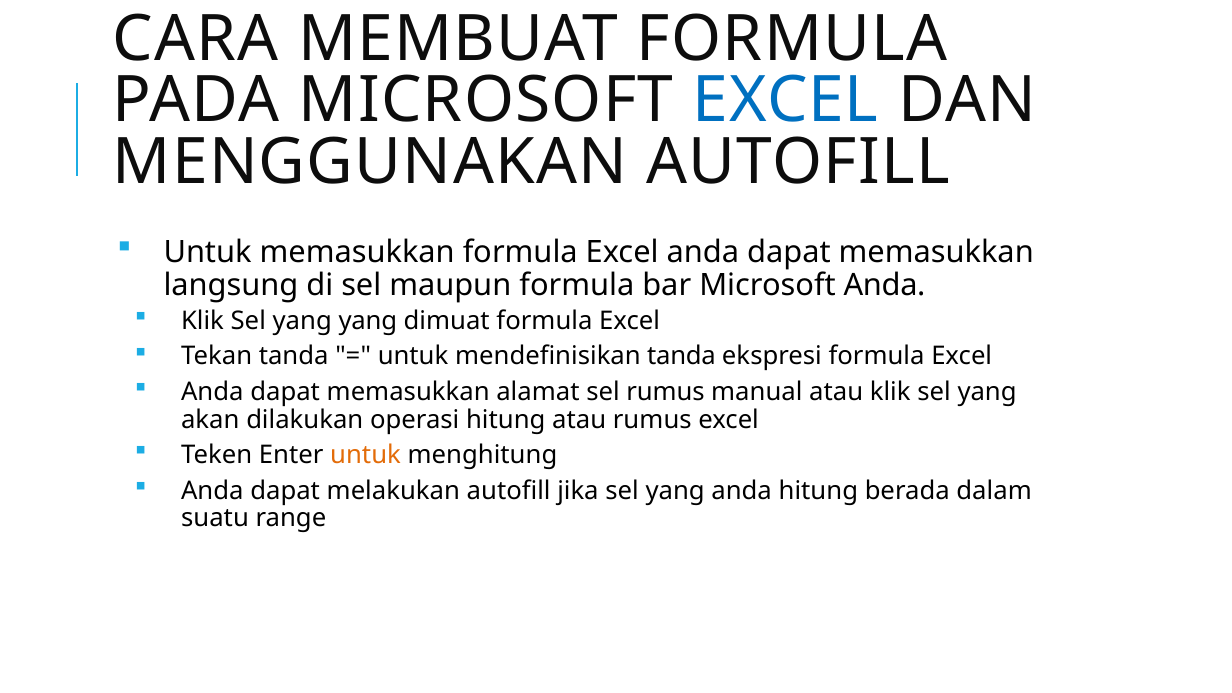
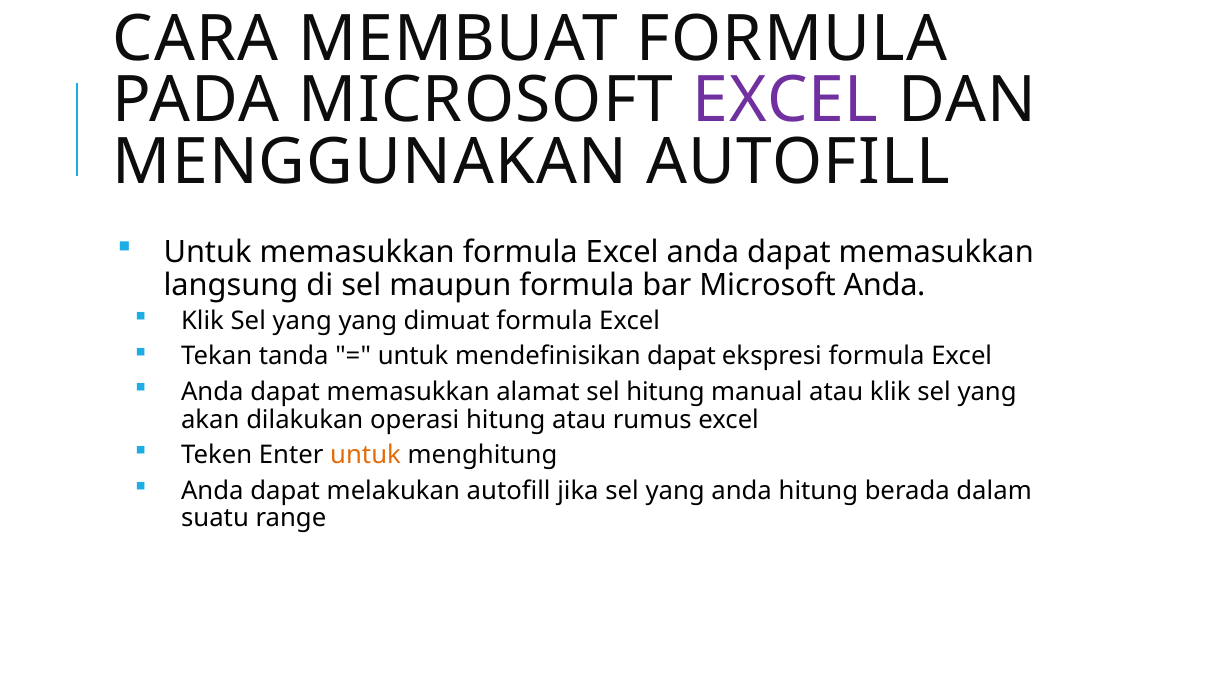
EXCEL at (786, 100) colour: blue -> purple
mendefinisikan tanda: tanda -> dapat
sel rumus: rumus -> hitung
